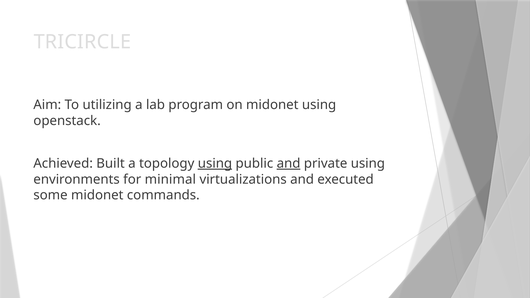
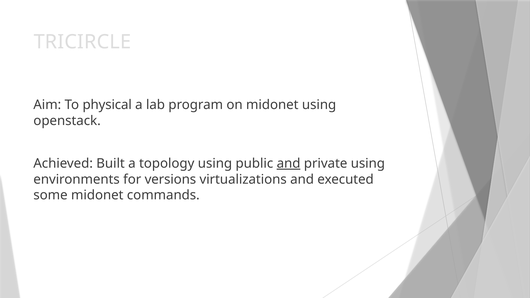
utilizing: utilizing -> physical
using at (215, 164) underline: present -> none
minimal: minimal -> versions
